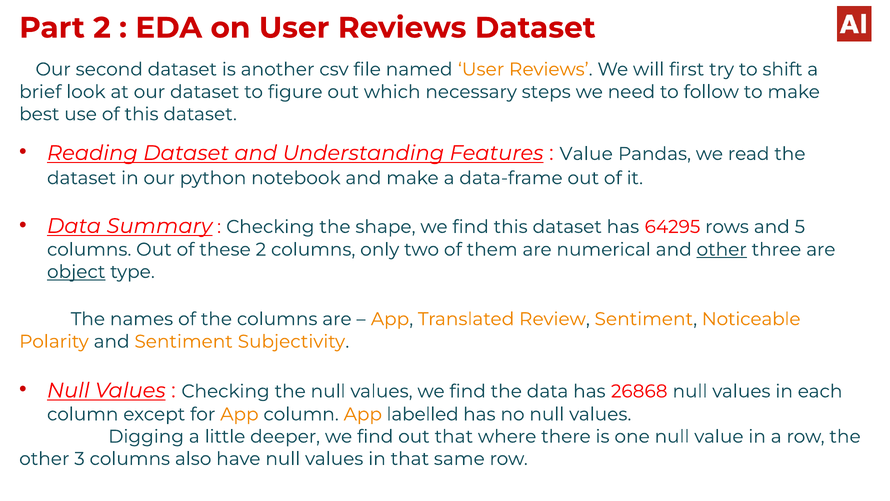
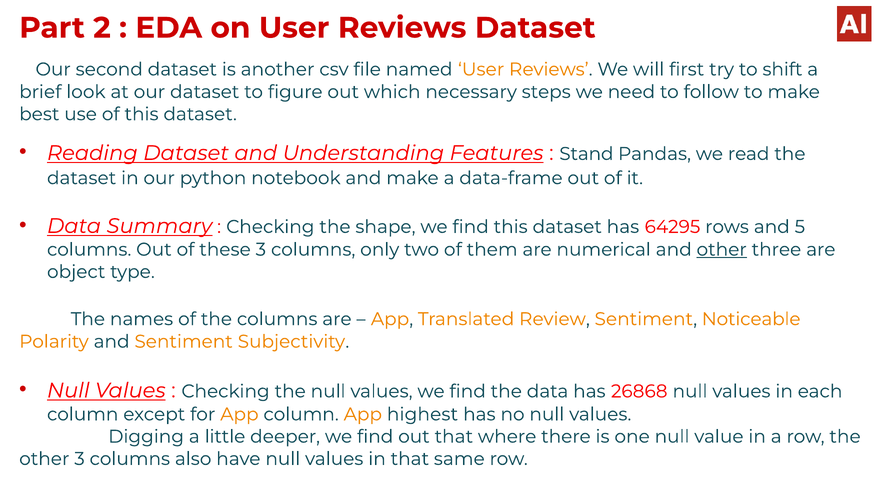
Value at (586, 154): Value -> Stand
these 2: 2 -> 3
object underline: present -> none
labelled: labelled -> highest
